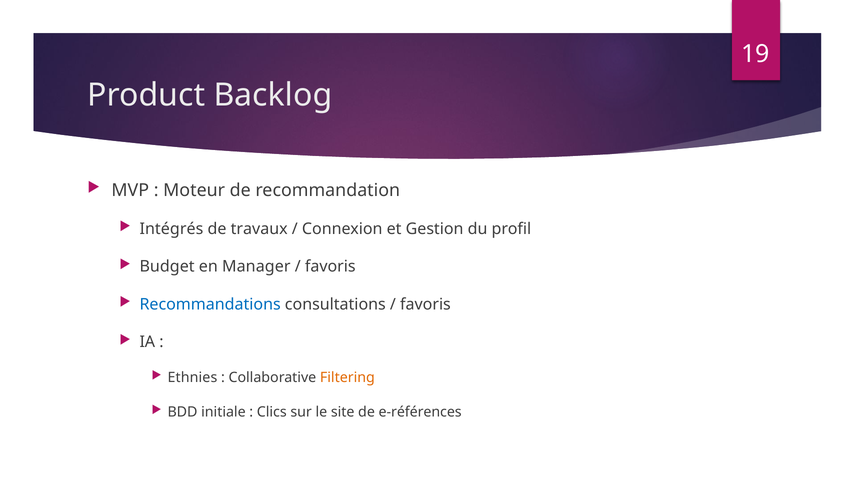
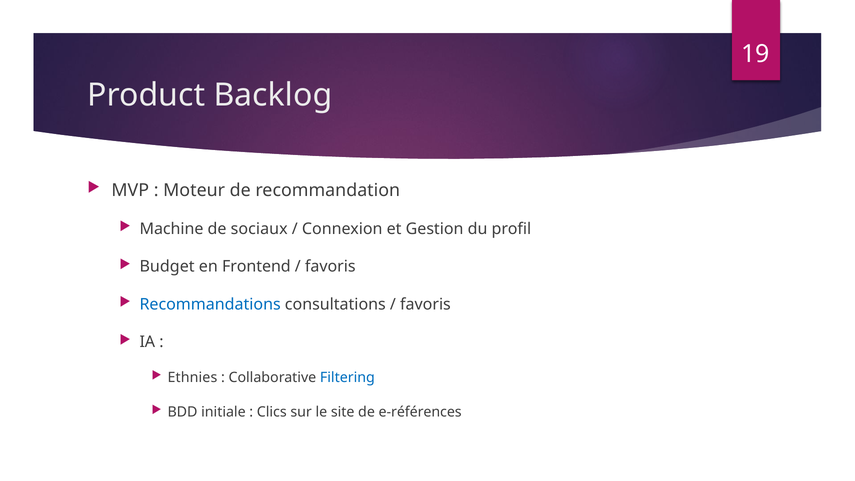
Intégrés: Intégrés -> Machine
travaux: travaux -> sociaux
Manager: Manager -> Frontend
Filtering colour: orange -> blue
